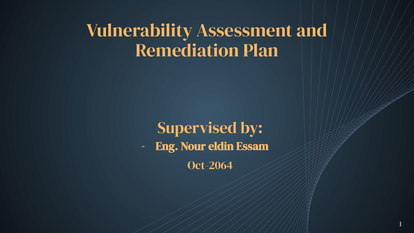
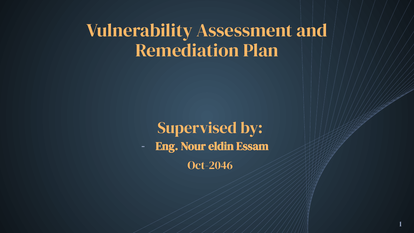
Oct-2064: Oct-2064 -> Oct-2046
